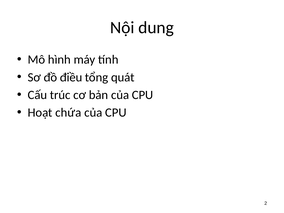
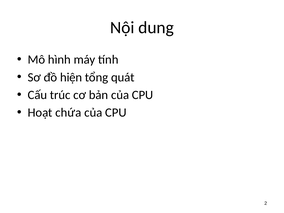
điều: điều -> hiện
